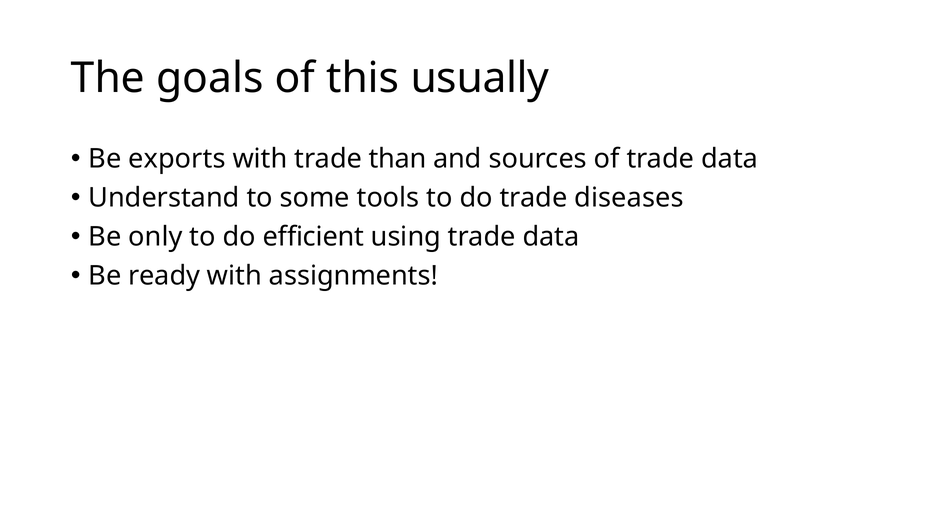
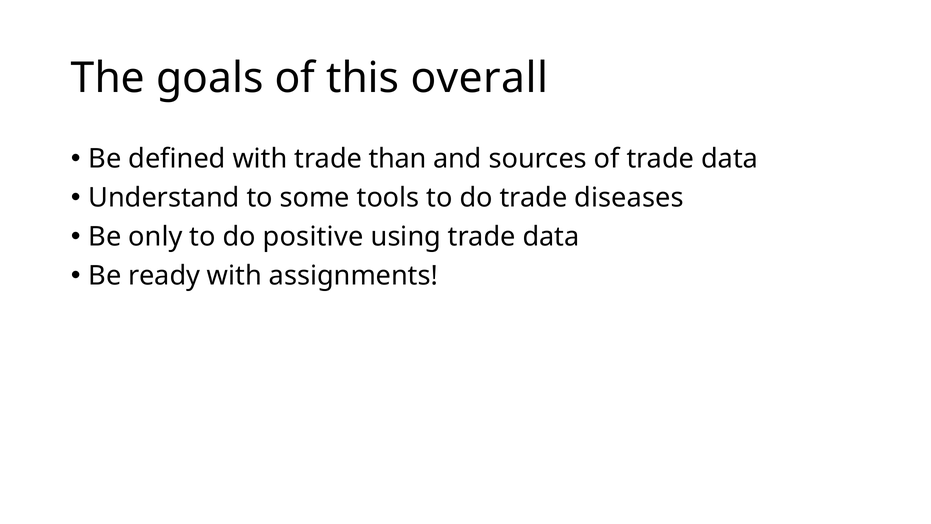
usually: usually -> overall
exports: exports -> defined
efficient: efficient -> positive
